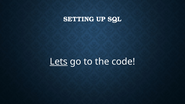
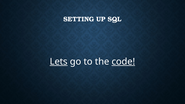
code underline: none -> present
